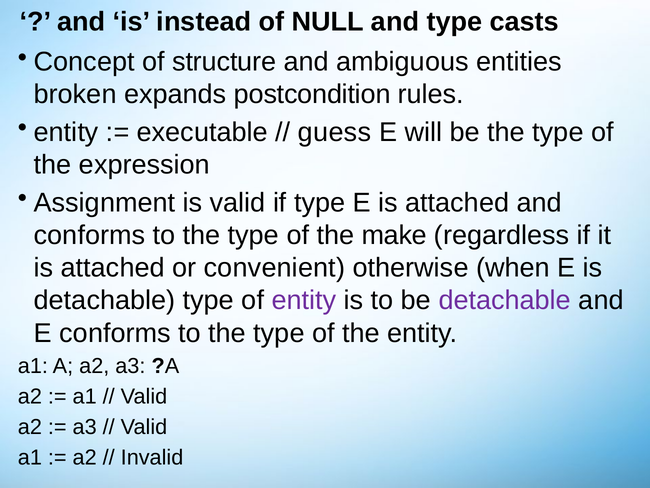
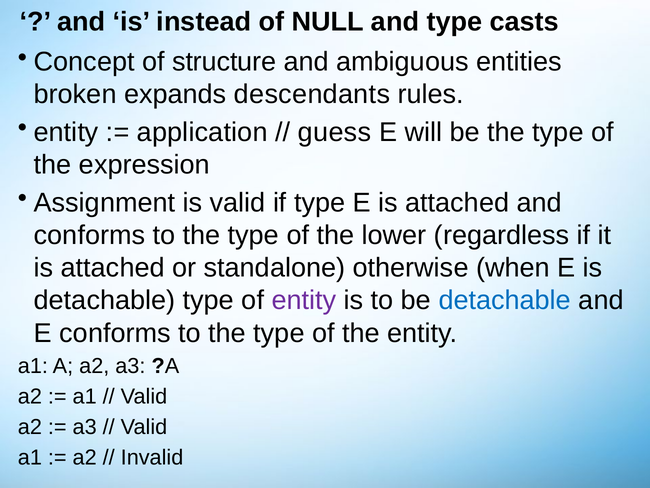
postcondition: postcondition -> descendants
executable: executable -> application
make: make -> lower
convenient: convenient -> standalone
detachable at (505, 300) colour: purple -> blue
